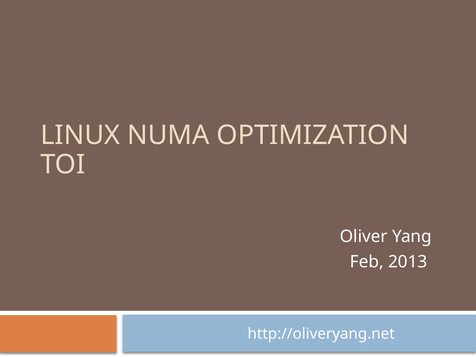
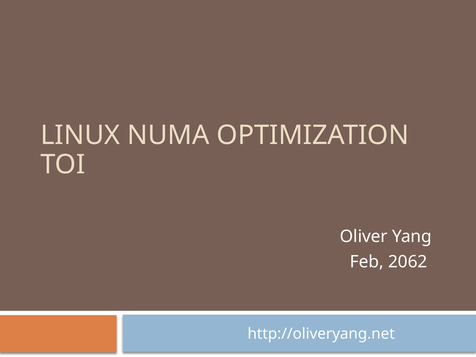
2013: 2013 -> 2062
